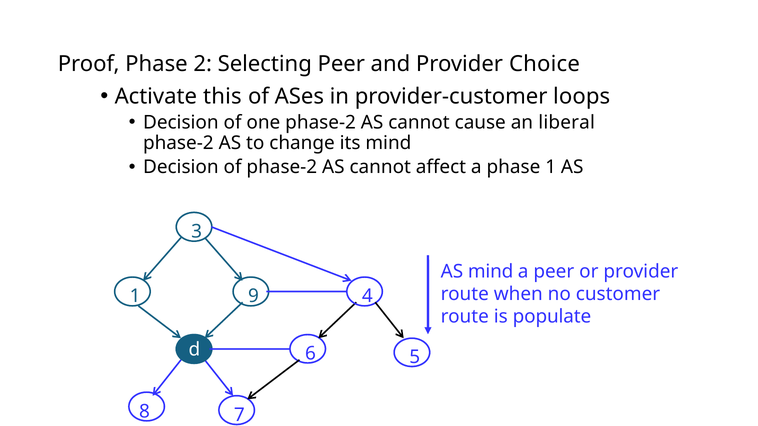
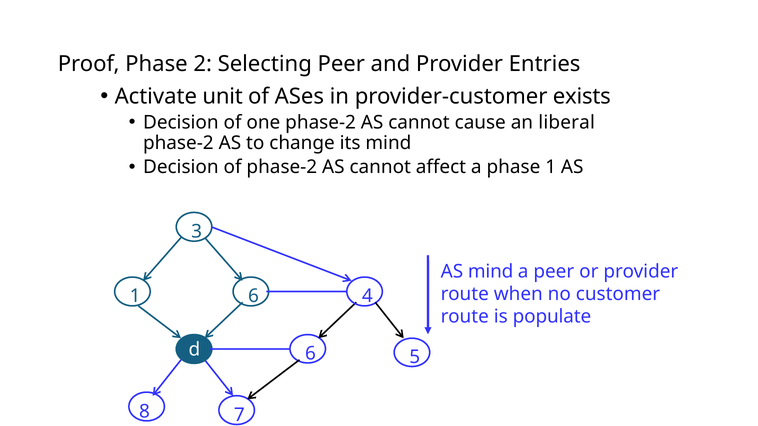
Choice: Choice -> Entries
this: this -> unit
loops: loops -> exists
1 9: 9 -> 6
